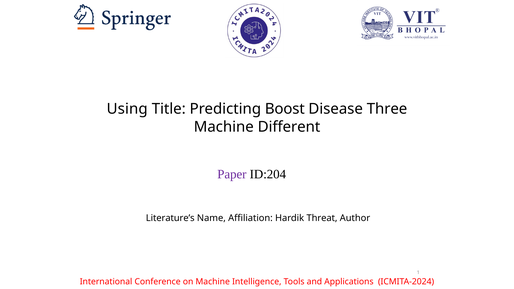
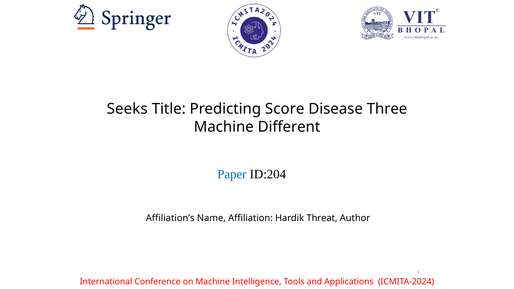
Using: Using -> Seeks
Boost: Boost -> Score
Paper colour: purple -> blue
Literature’s: Literature’s -> Affiliation’s
